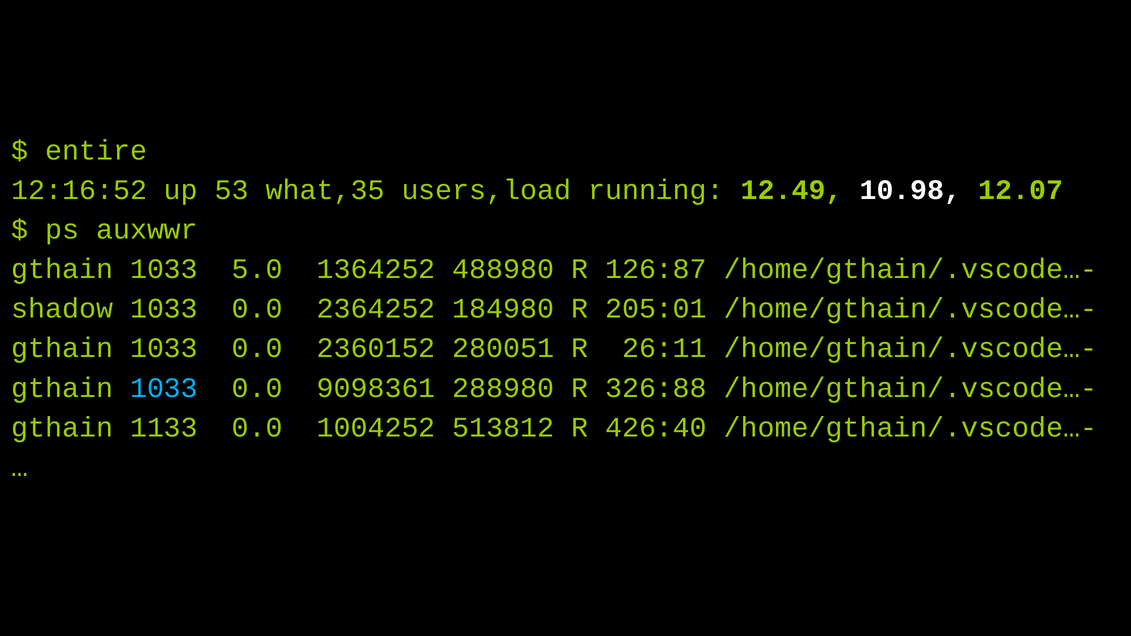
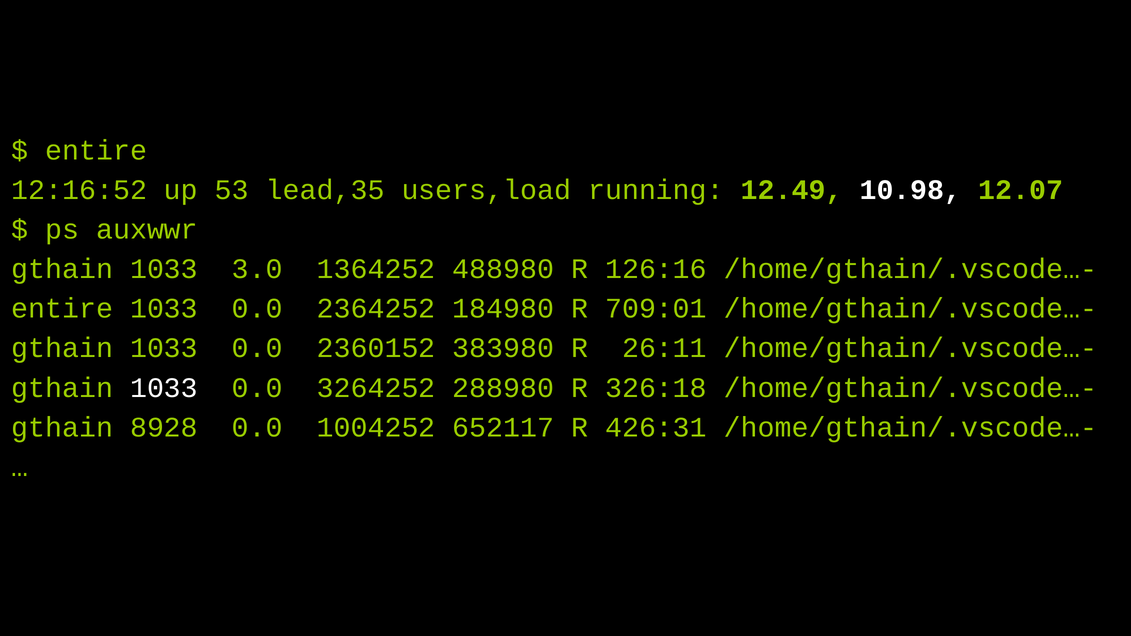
what,35: what,35 -> lead,35
5.0: 5.0 -> 3.0
126:87: 126:87 -> 126:16
shadow at (62, 309): shadow -> entire
205:01: 205:01 -> 709:01
280051: 280051 -> 383980
1033 at (164, 388) colour: light blue -> white
9098361: 9098361 -> 3264252
326:88: 326:88 -> 326:18
1133: 1133 -> 8928
513812: 513812 -> 652117
426:40: 426:40 -> 426:31
